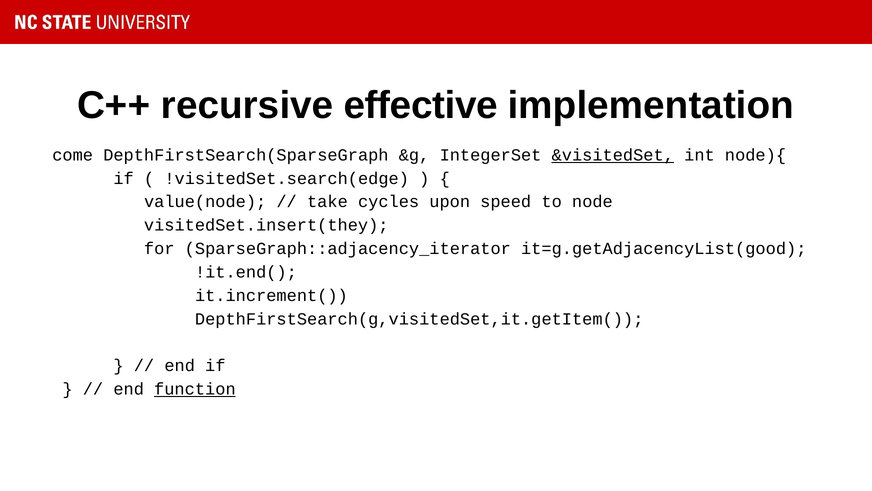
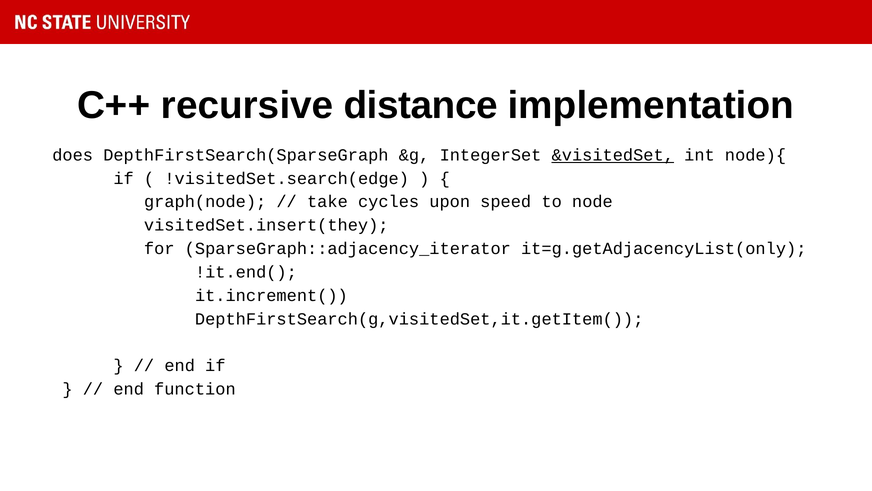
effective: effective -> distance
come: come -> does
value(node: value(node -> graph(node
it=g.getAdjacencyList(good: it=g.getAdjacencyList(good -> it=g.getAdjacencyList(only
function underline: present -> none
